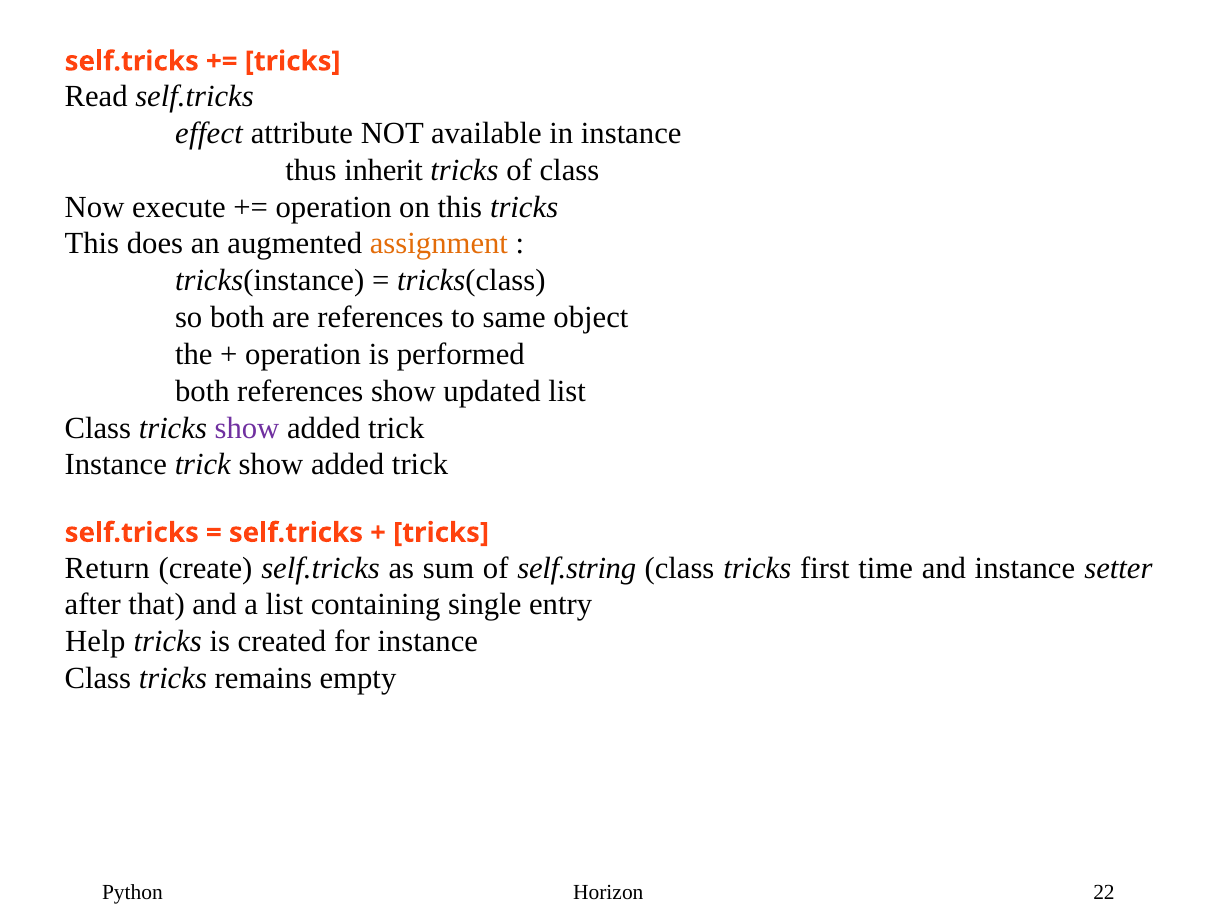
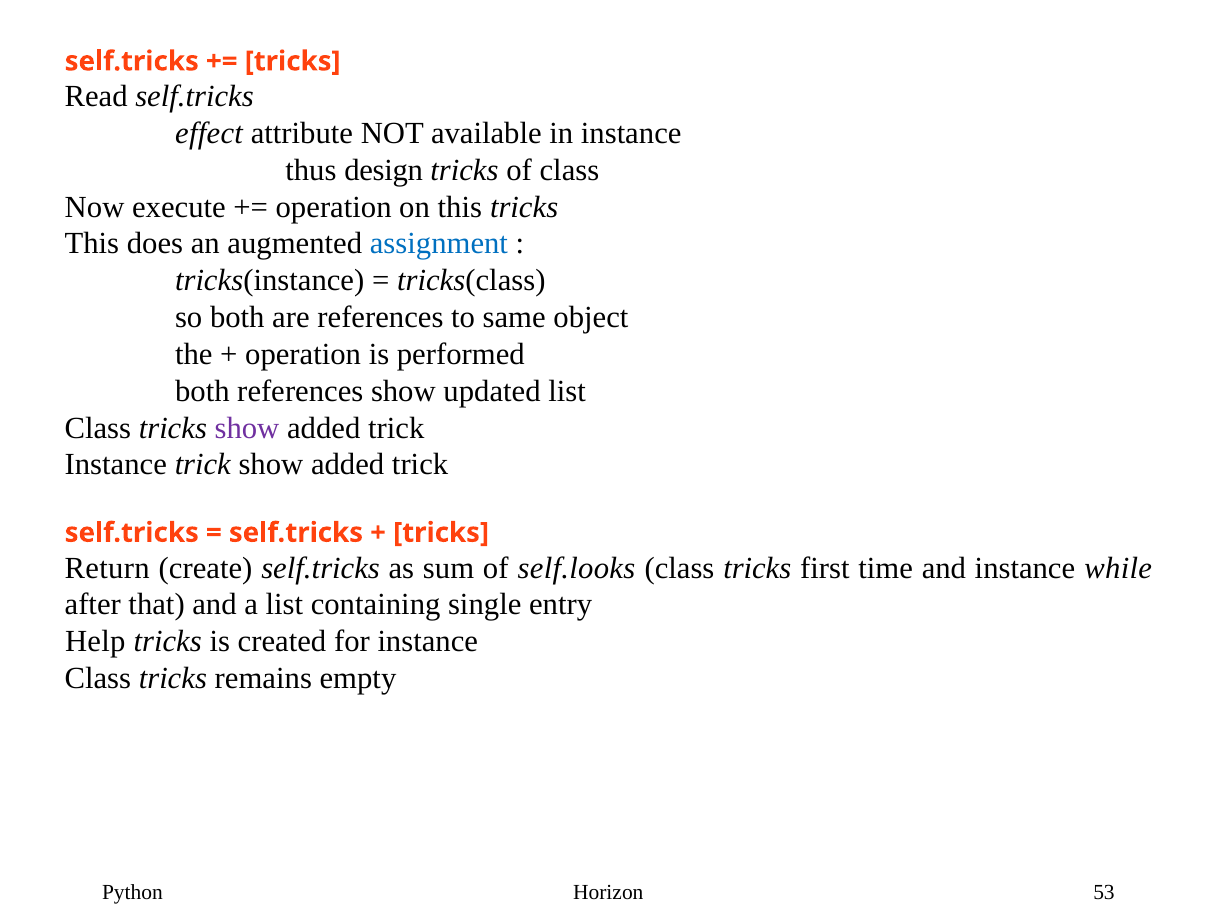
inherit: inherit -> design
assignment colour: orange -> blue
self.string: self.string -> self.looks
setter: setter -> while
22: 22 -> 53
